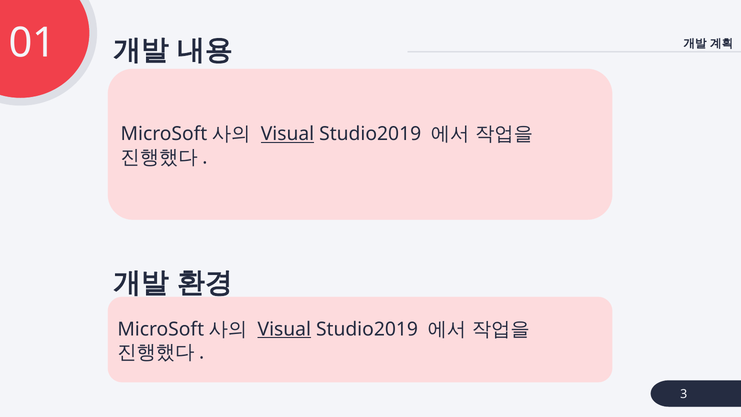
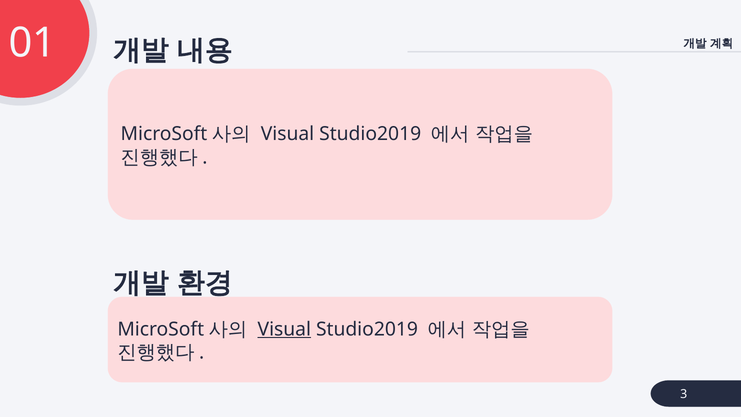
Visual at (288, 134) underline: present -> none
